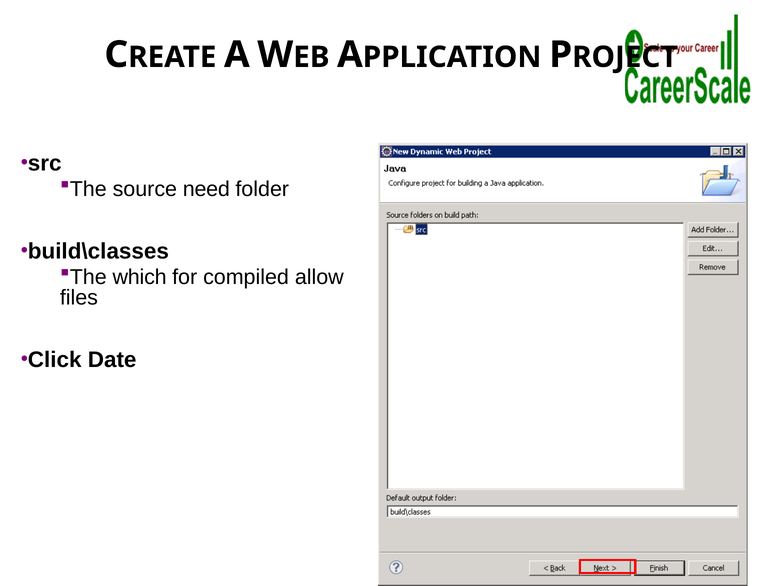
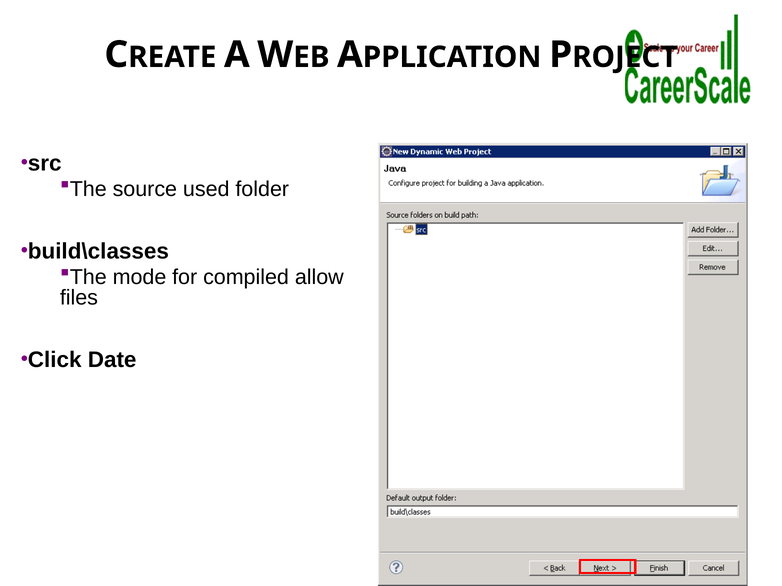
need: need -> used
which: which -> mode
